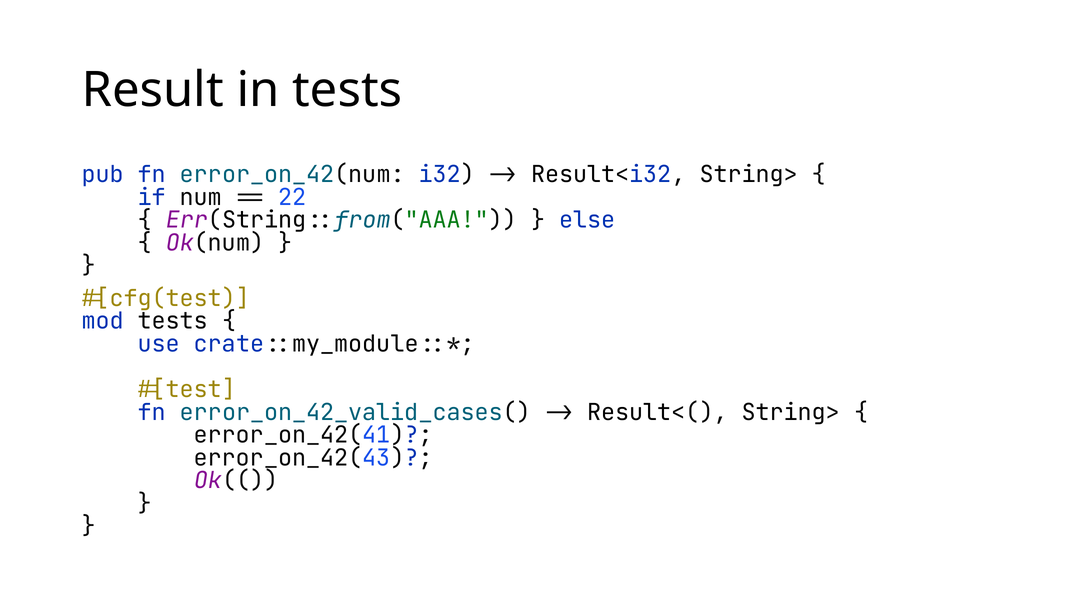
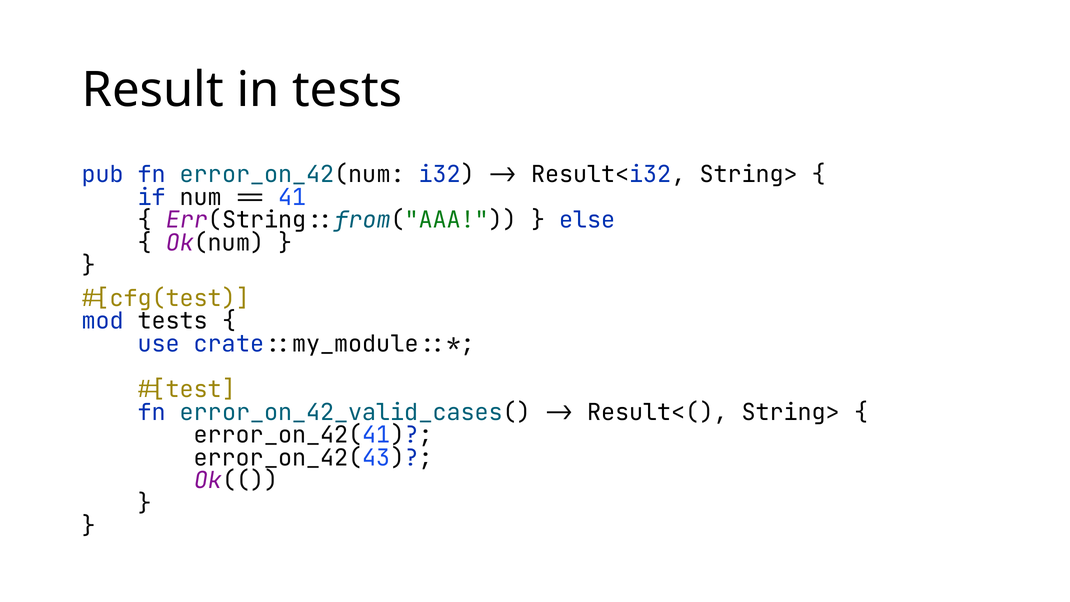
22: 22 -> 41
